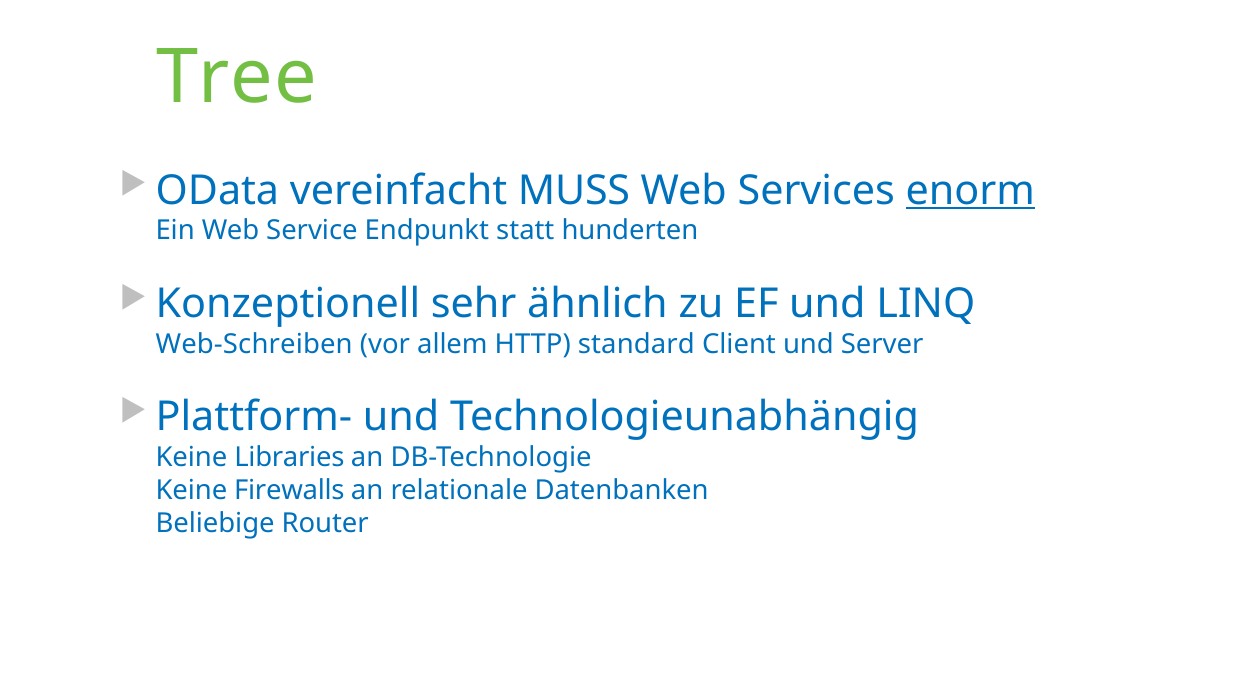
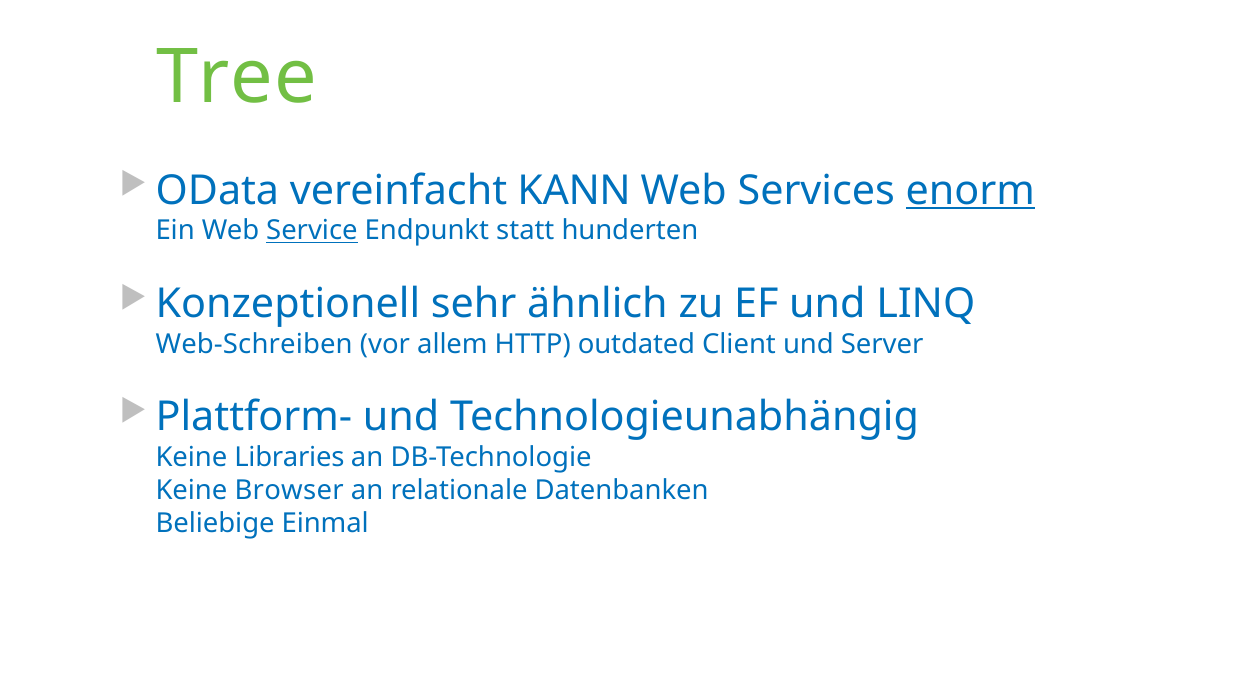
MUSS: MUSS -> KANN
Service underline: none -> present
standard: standard -> outdated
Firewalls: Firewalls -> Browser
Router: Router -> Einmal
